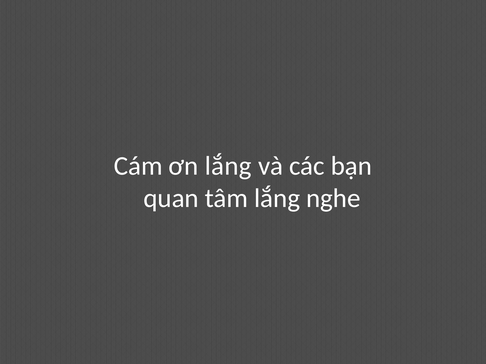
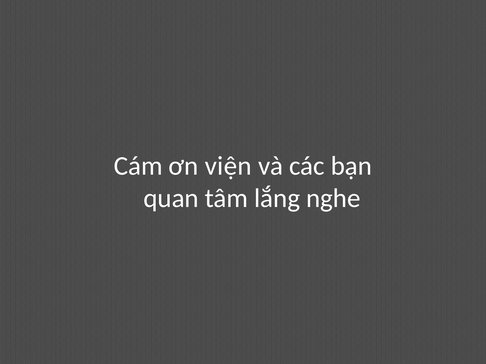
ơn lắng: lắng -> viện
